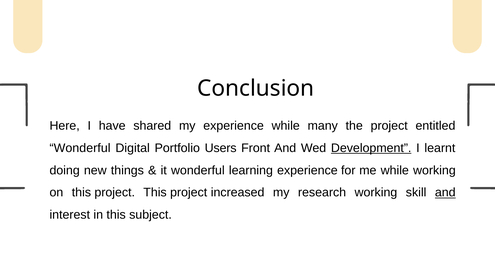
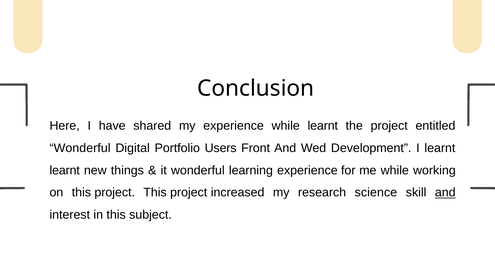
while many: many -> learnt
Development underline: present -> none
doing at (65, 171): doing -> learnt
research working: working -> science
